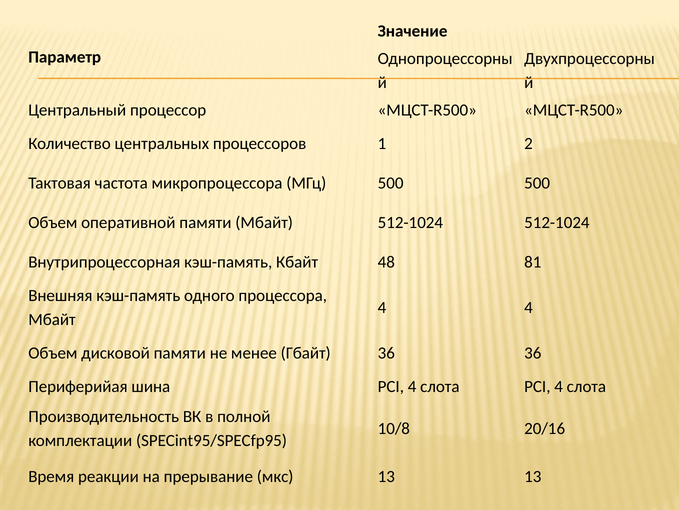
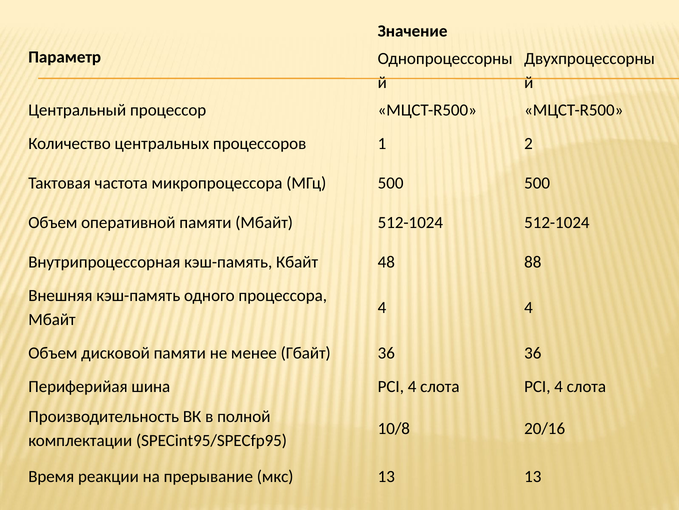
81: 81 -> 88
